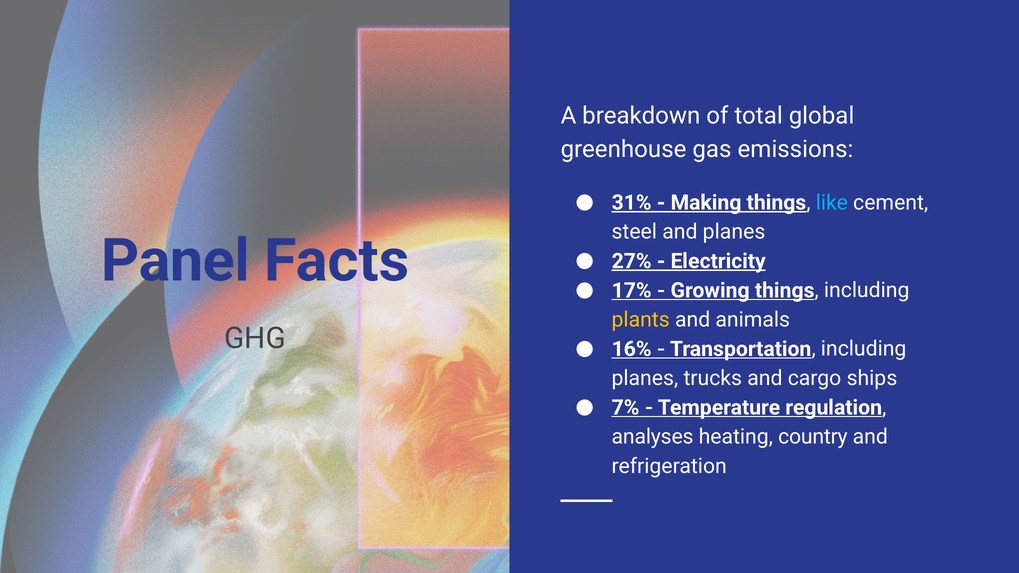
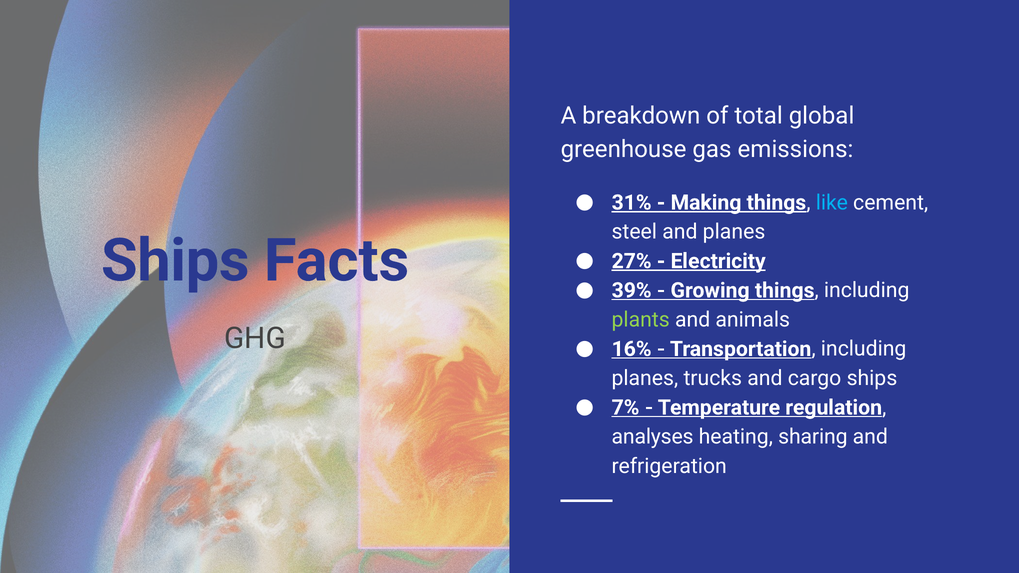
Panel at (175, 261): Panel -> Ships
17%: 17% -> 39%
plants colour: yellow -> light green
country: country -> sharing
